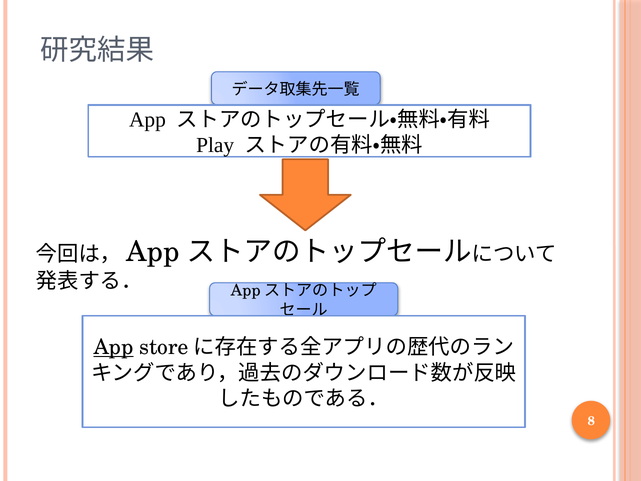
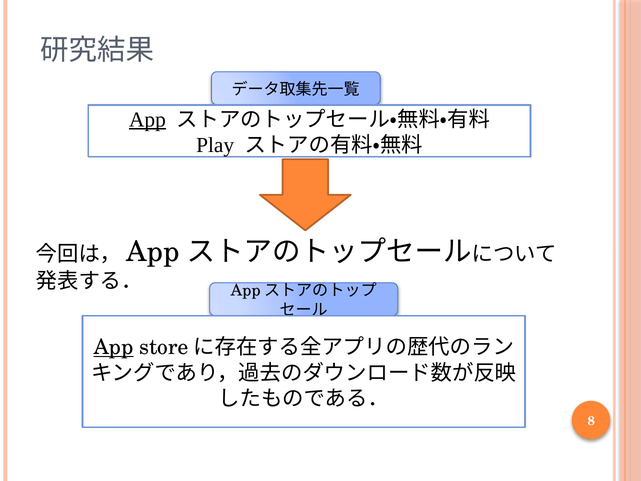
App at (147, 119) underline: none -> present
